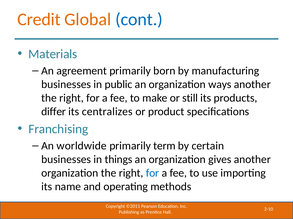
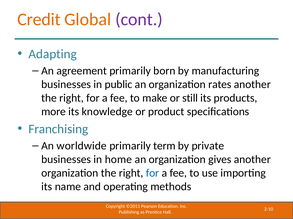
cont colour: blue -> purple
Materials: Materials -> Adapting
ways: ways -> rates
differ: differ -> more
centralizes: centralizes -> knowledge
certain: certain -> private
things: things -> home
